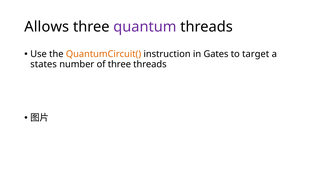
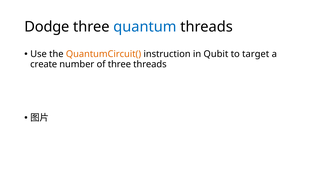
Allows: Allows -> Dodge
quantum colour: purple -> blue
Gates: Gates -> Qubit
states: states -> create
